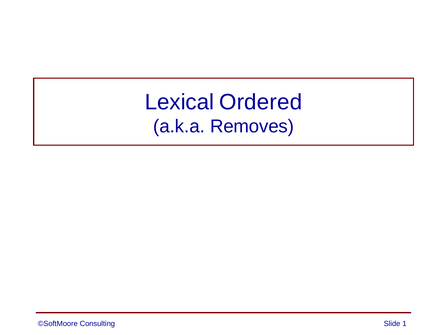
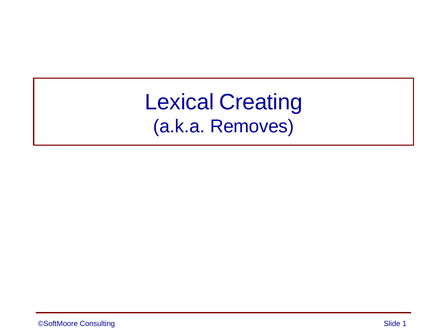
Ordered: Ordered -> Creating
